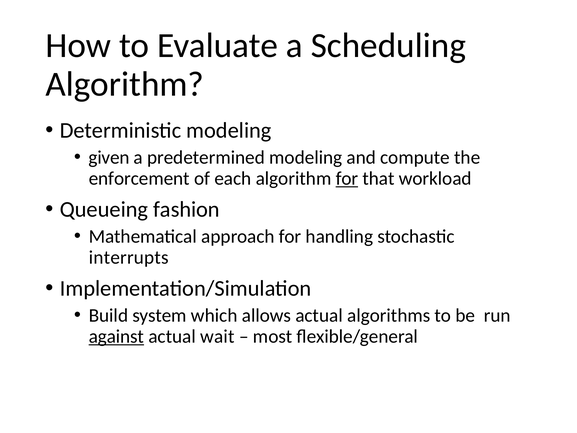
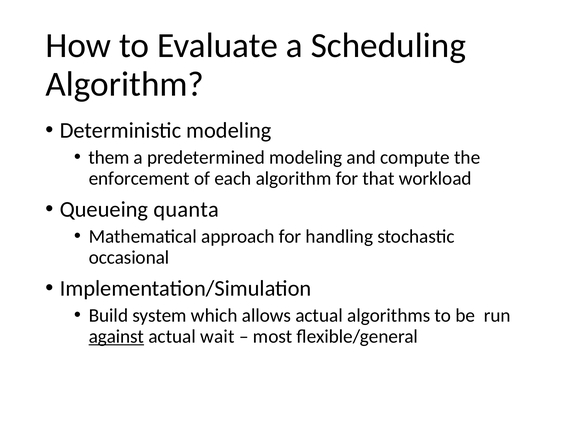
given: given -> them
for at (347, 178) underline: present -> none
fashion: fashion -> quanta
interrupts: interrupts -> occasional
